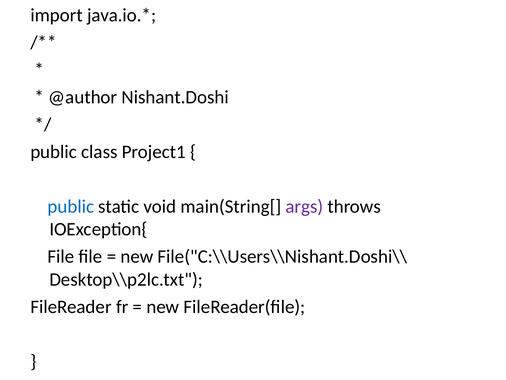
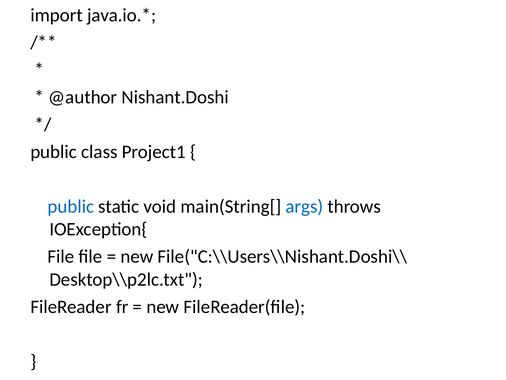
args colour: purple -> blue
